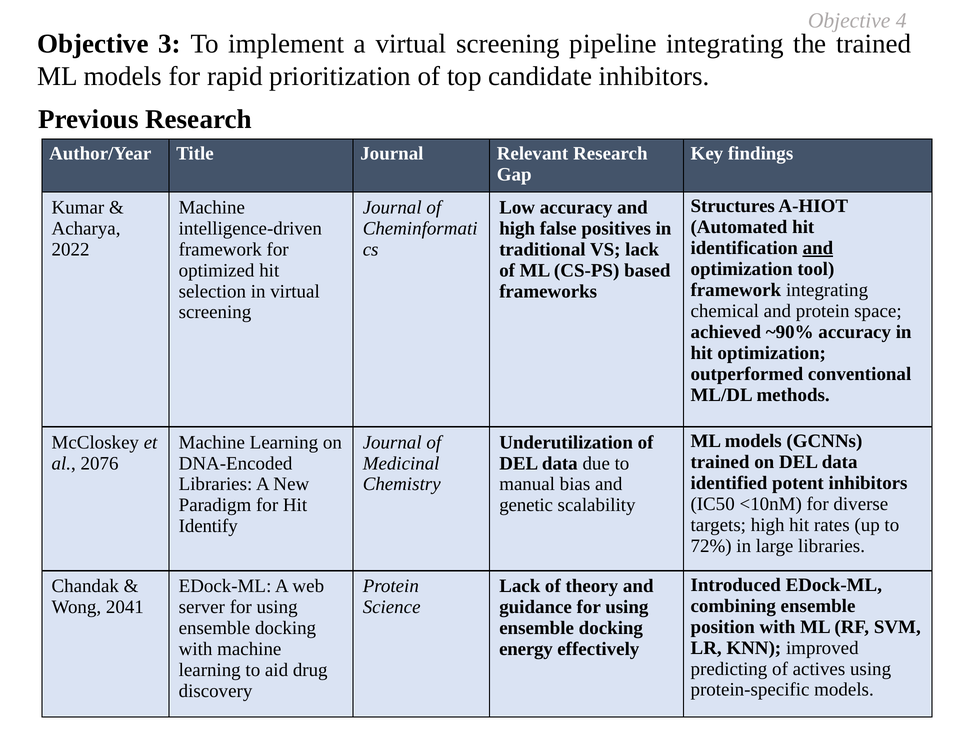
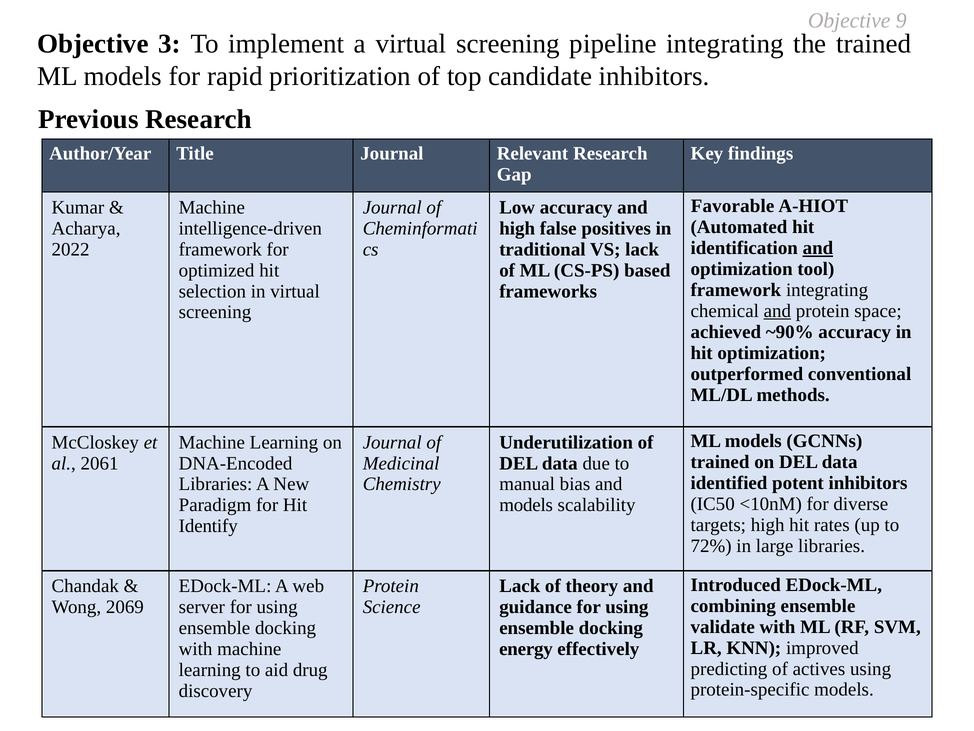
4: 4 -> 9
Structures: Structures -> Favorable
and at (777, 311) underline: none -> present
2076: 2076 -> 2061
genetic at (526, 505): genetic -> models
2041: 2041 -> 2069
position: position -> validate
